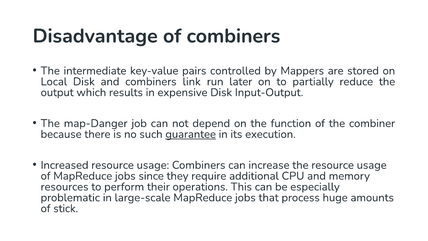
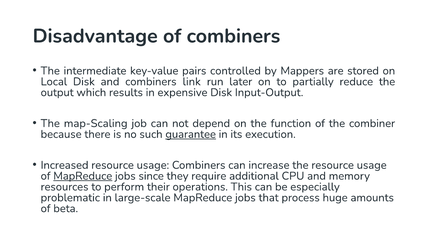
map-Danger: map-Danger -> map-Scaling
MapReduce at (83, 176) underline: none -> present
stick: stick -> beta
